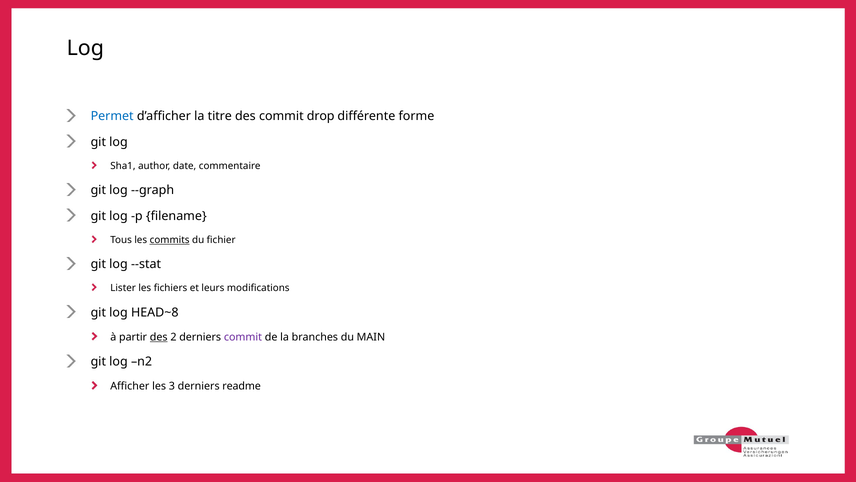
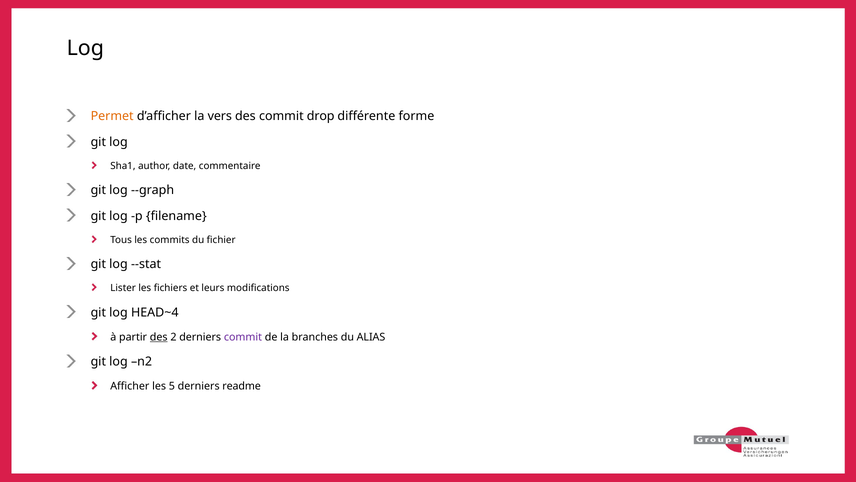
Permet colour: blue -> orange
titre: titre -> vers
commits underline: present -> none
HEAD~8: HEAD~8 -> HEAD~4
MAIN: MAIN -> ALIAS
3: 3 -> 5
